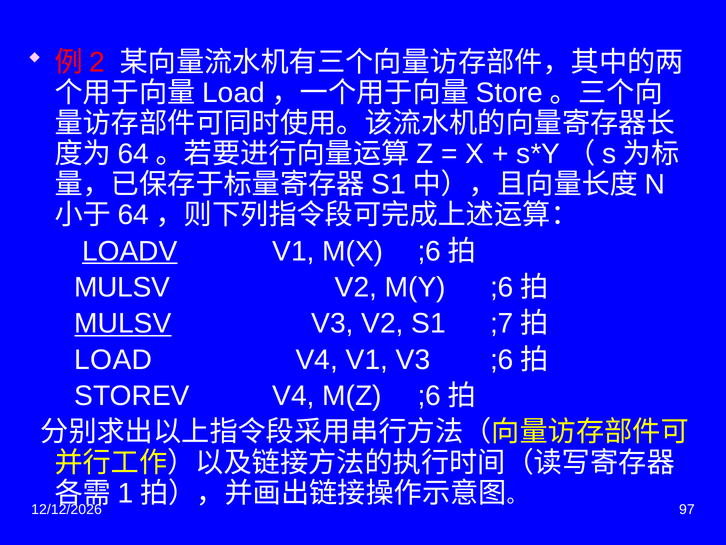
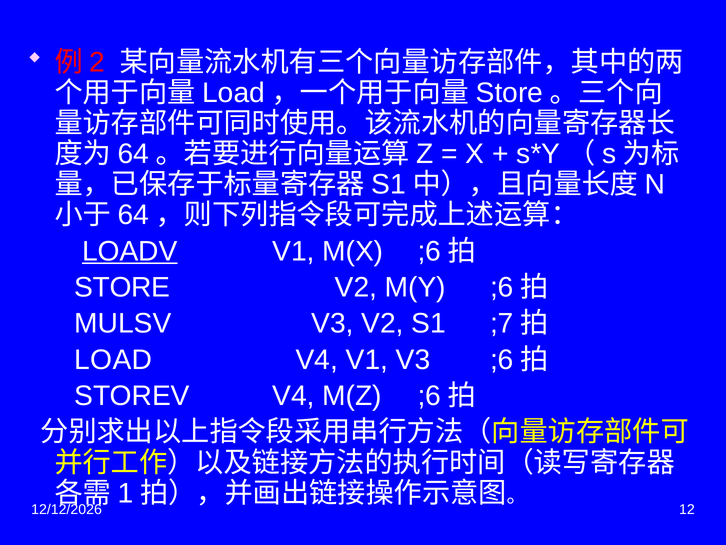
MULSV at (122, 287): MULSV -> STORE
MULSV at (123, 323) underline: present -> none
97: 97 -> 12
